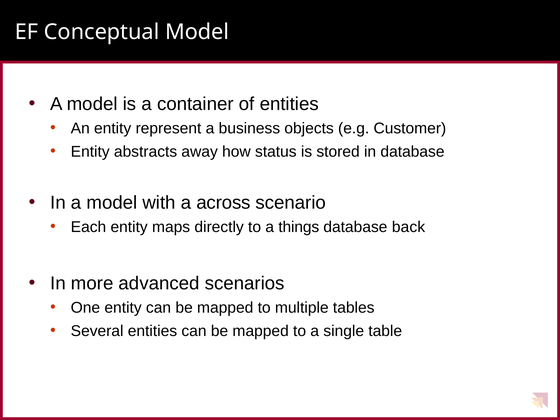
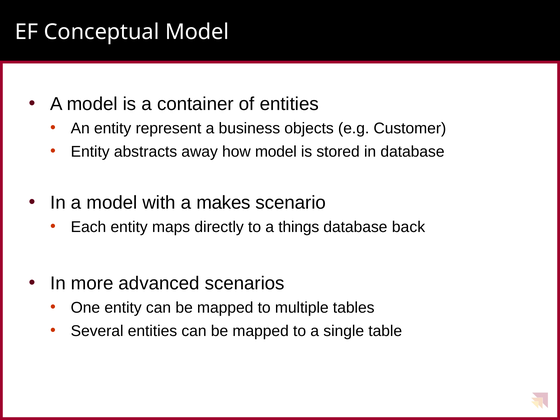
how status: status -> model
across: across -> makes
